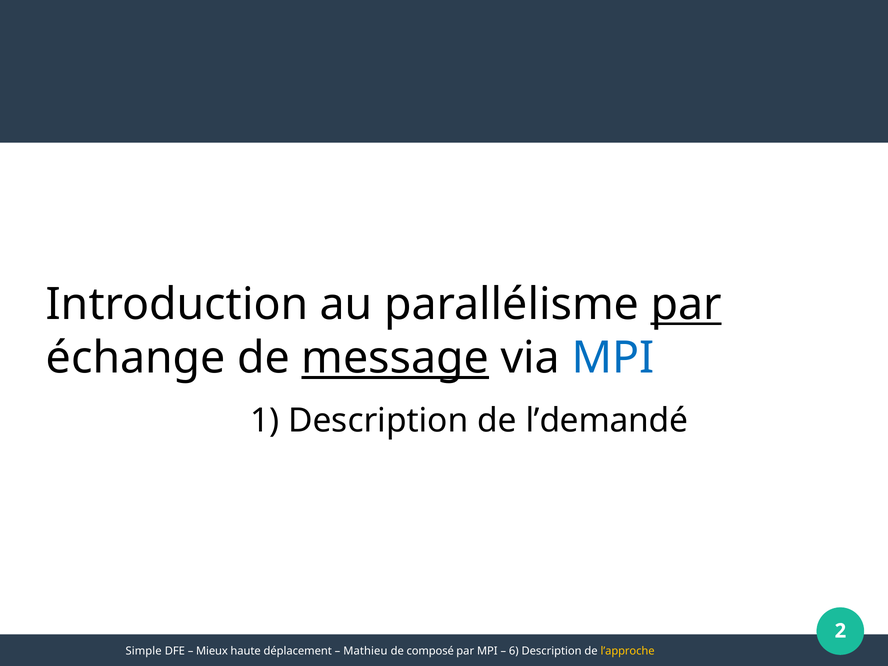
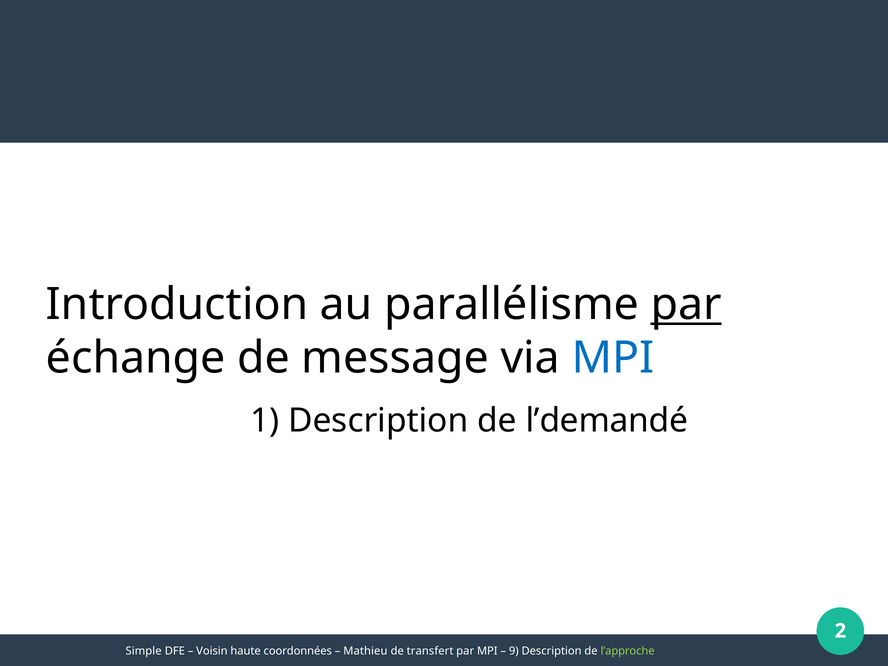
message underline: present -> none
Mieux: Mieux -> Voisin
déplacement: déplacement -> coordonnées
composé: composé -> transfert
6: 6 -> 9
l’approche colour: yellow -> light green
